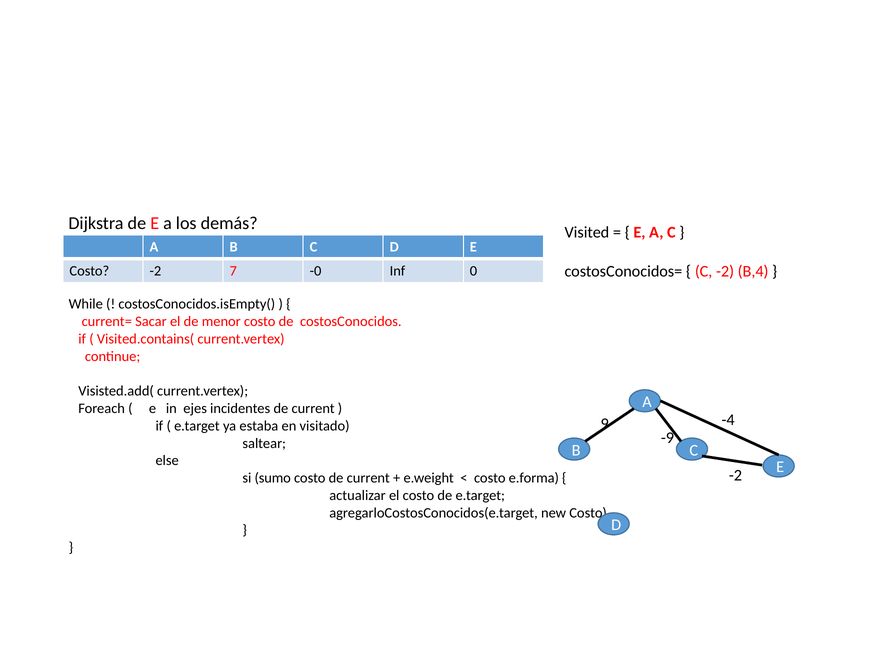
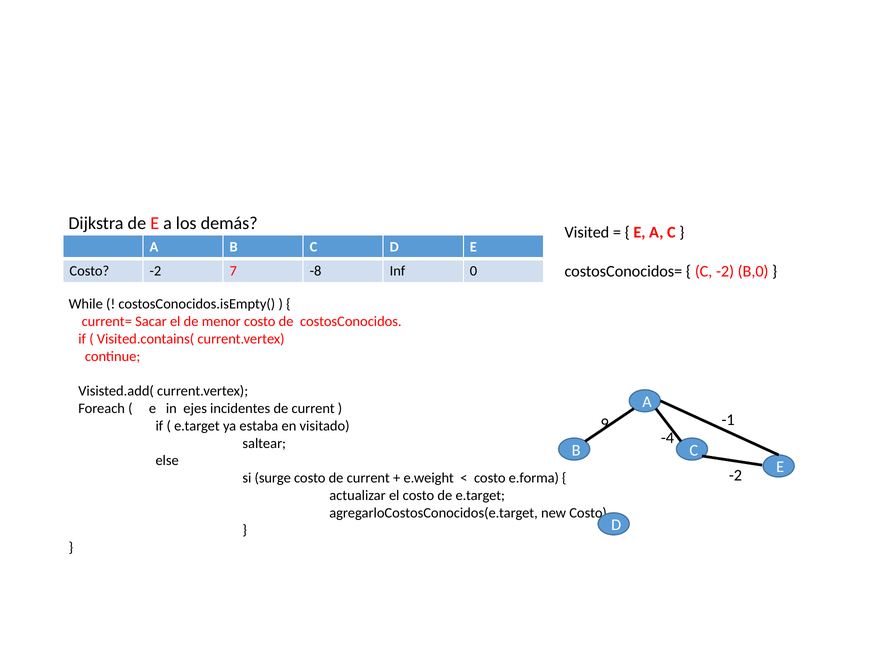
B,4: B,4 -> B,0
-0: -0 -> -8
-4: -4 -> -1
-9: -9 -> -4
sumo: sumo -> surge
